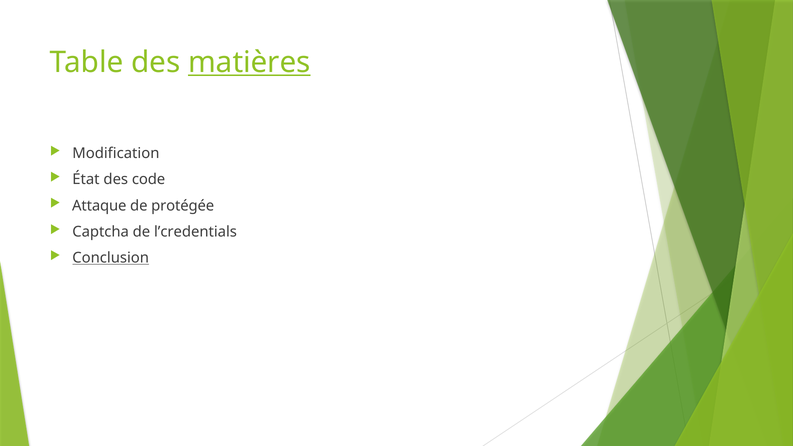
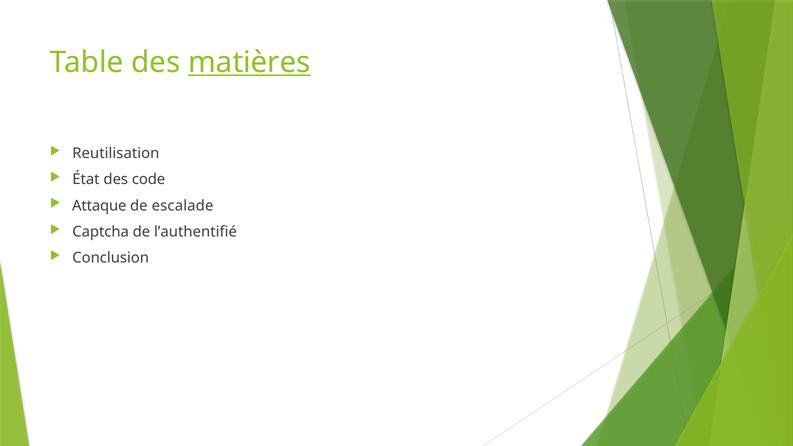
Modification: Modification -> Reutilisation
protégée: protégée -> escalade
l’credentials: l’credentials -> l’authentifié
Conclusion underline: present -> none
